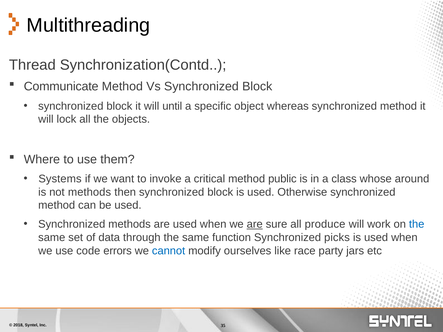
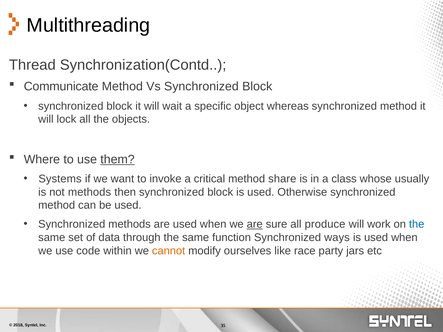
until: until -> wait
them underline: none -> present
public: public -> share
around: around -> usually
picks: picks -> ways
errors: errors -> within
cannot colour: blue -> orange
